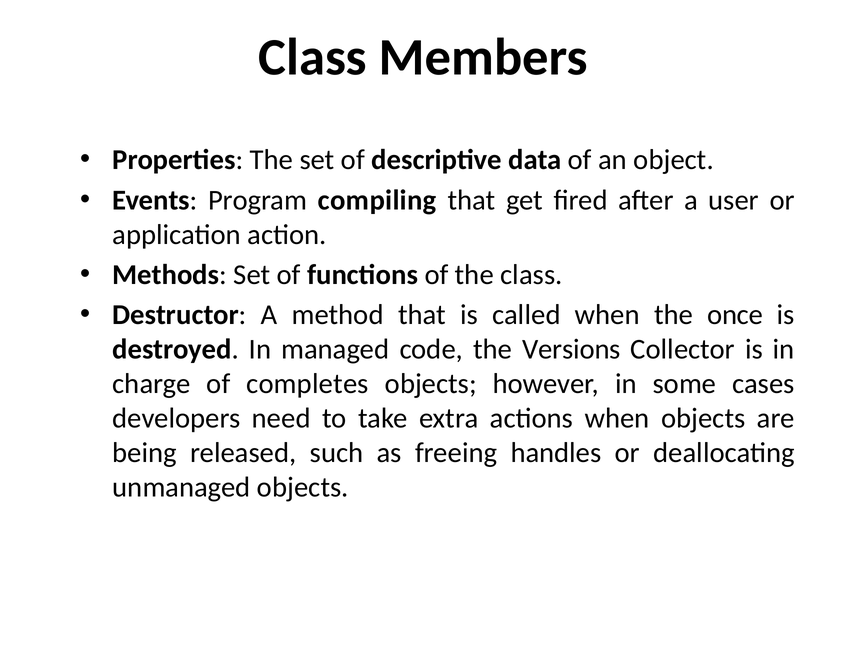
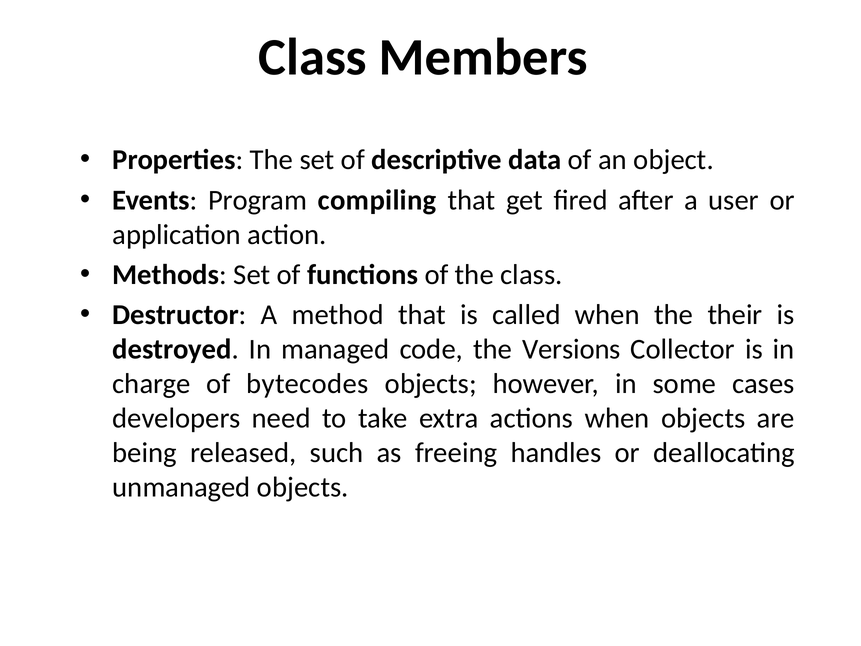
once: once -> their
completes: completes -> bytecodes
